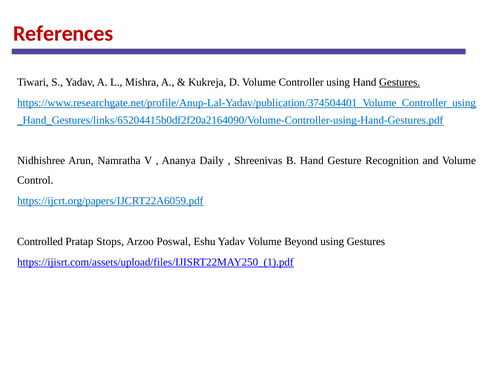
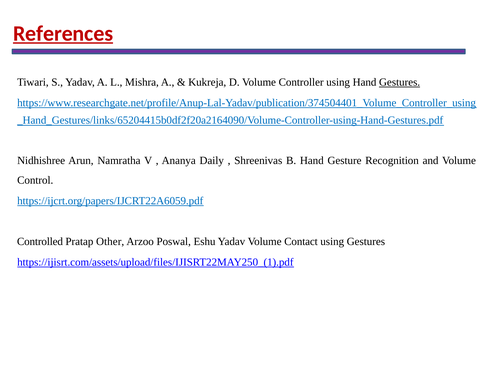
References underline: none -> present
Stops: Stops -> Other
Beyond: Beyond -> Contact
